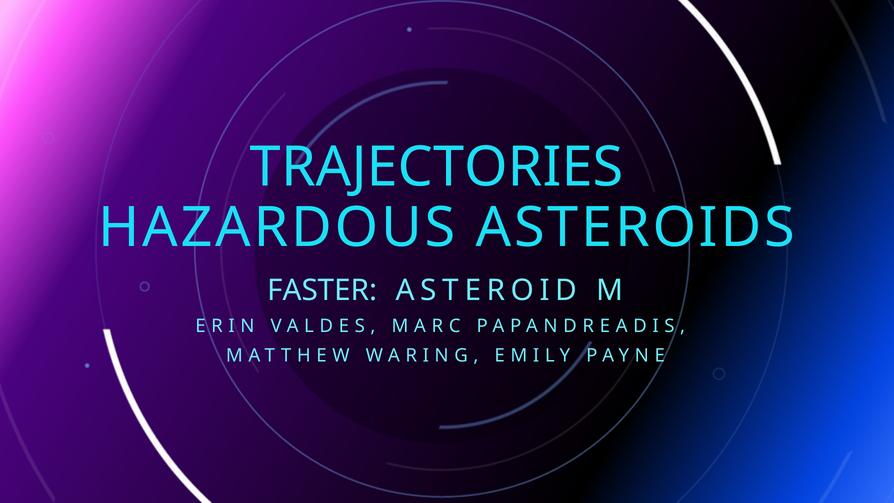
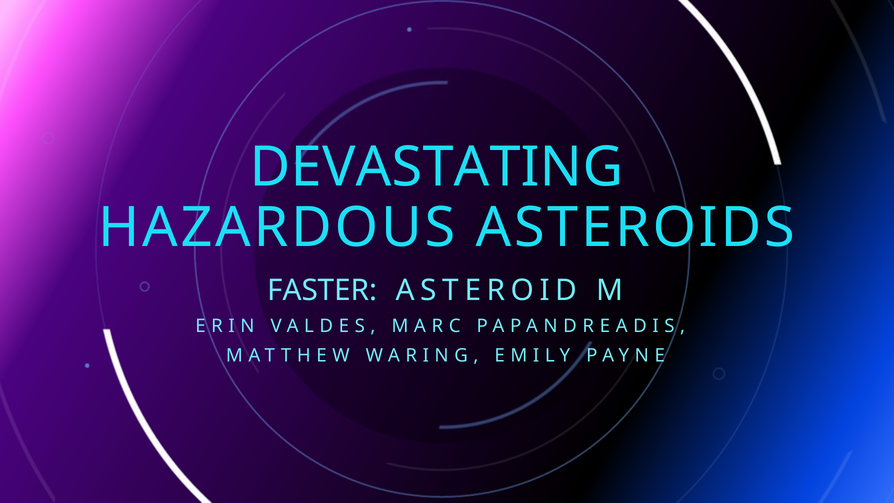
TRAJECTORIES: TRAJECTORIES -> DEVASTATING
